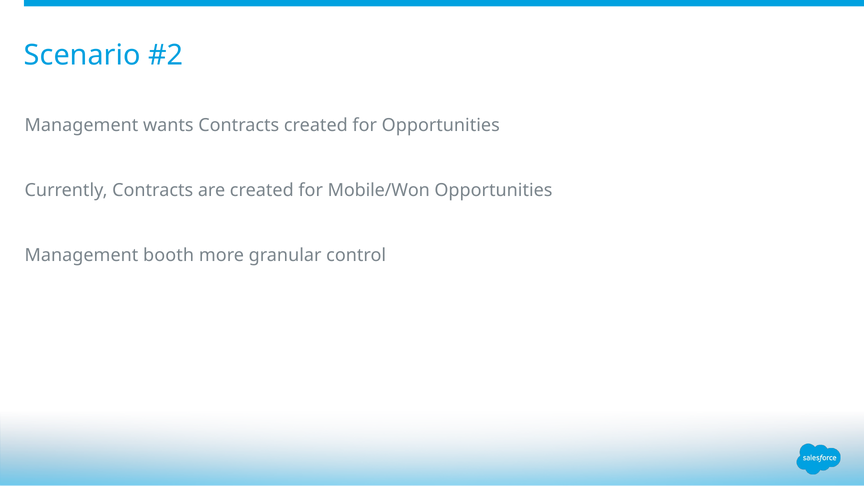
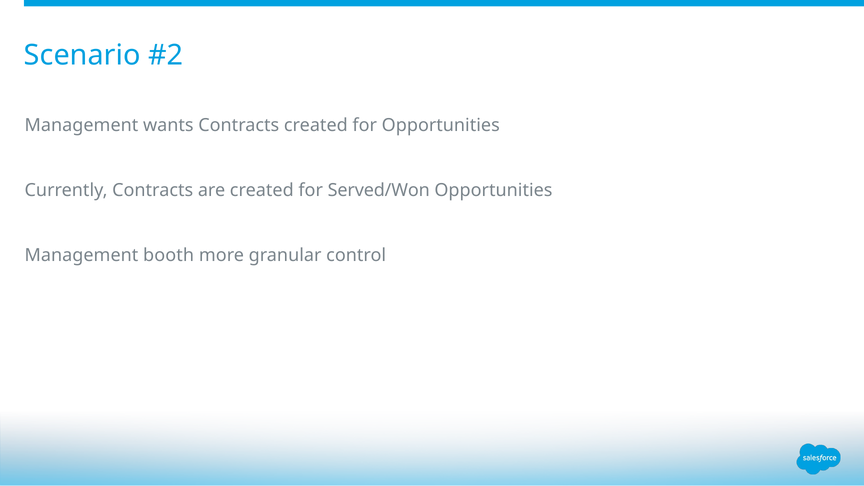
Mobile/Won: Mobile/Won -> Served/Won
